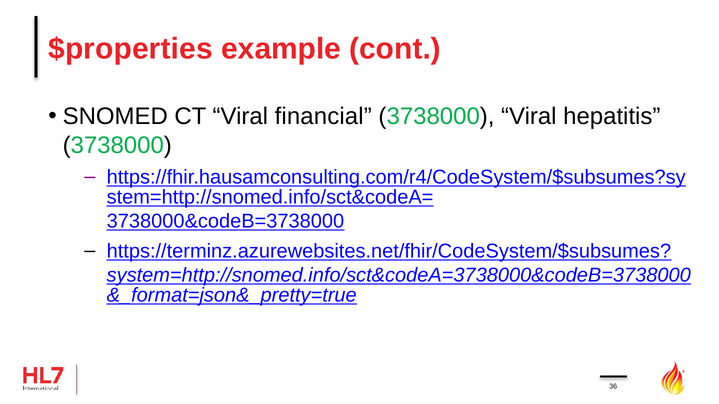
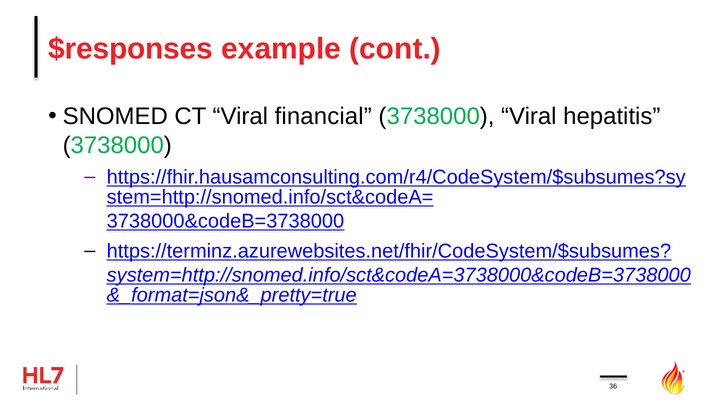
$properties: $properties -> $responses
